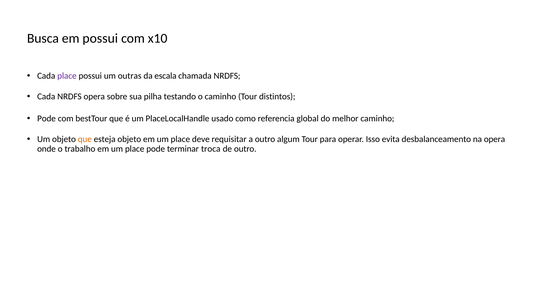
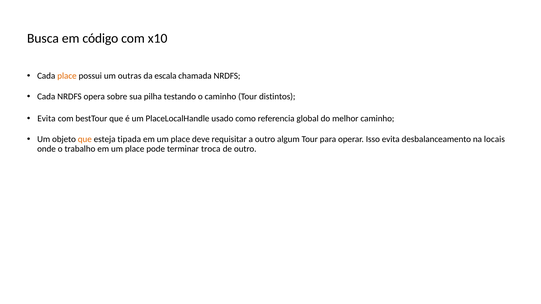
em possui: possui -> código
place at (67, 76) colour: purple -> orange
Pode at (46, 119): Pode -> Evita
esteja objeto: objeto -> tipada
na opera: opera -> locais
